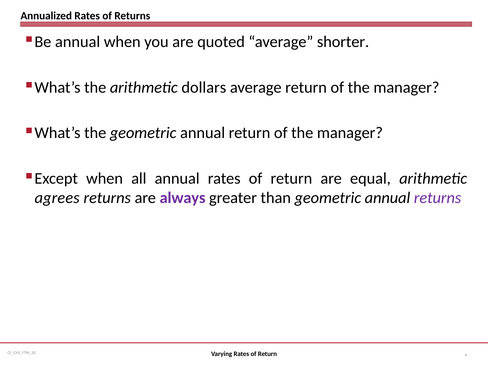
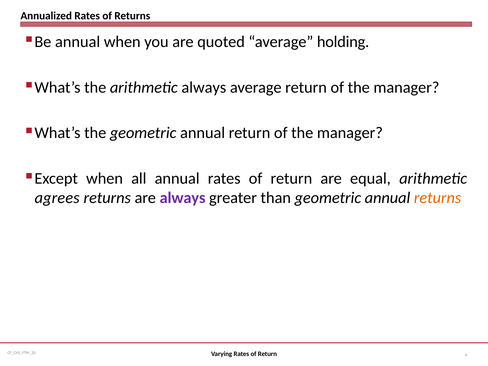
shorter: shorter -> holding
arithmetic dollars: dollars -> always
returns at (438, 198) colour: purple -> orange
